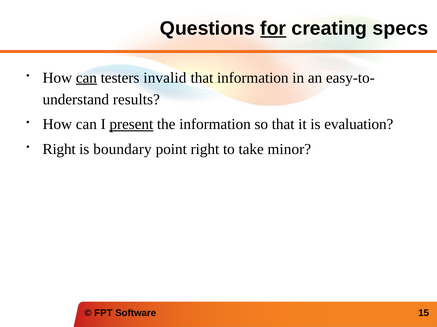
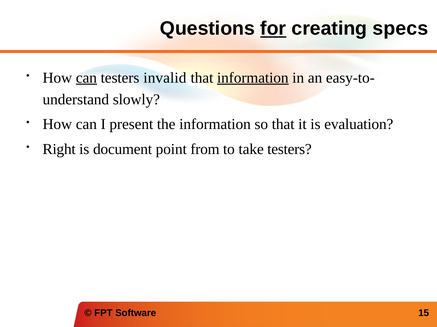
information at (253, 78) underline: none -> present
results: results -> slowly
present underline: present -> none
boundary: boundary -> document
point right: right -> from
take minor: minor -> testers
